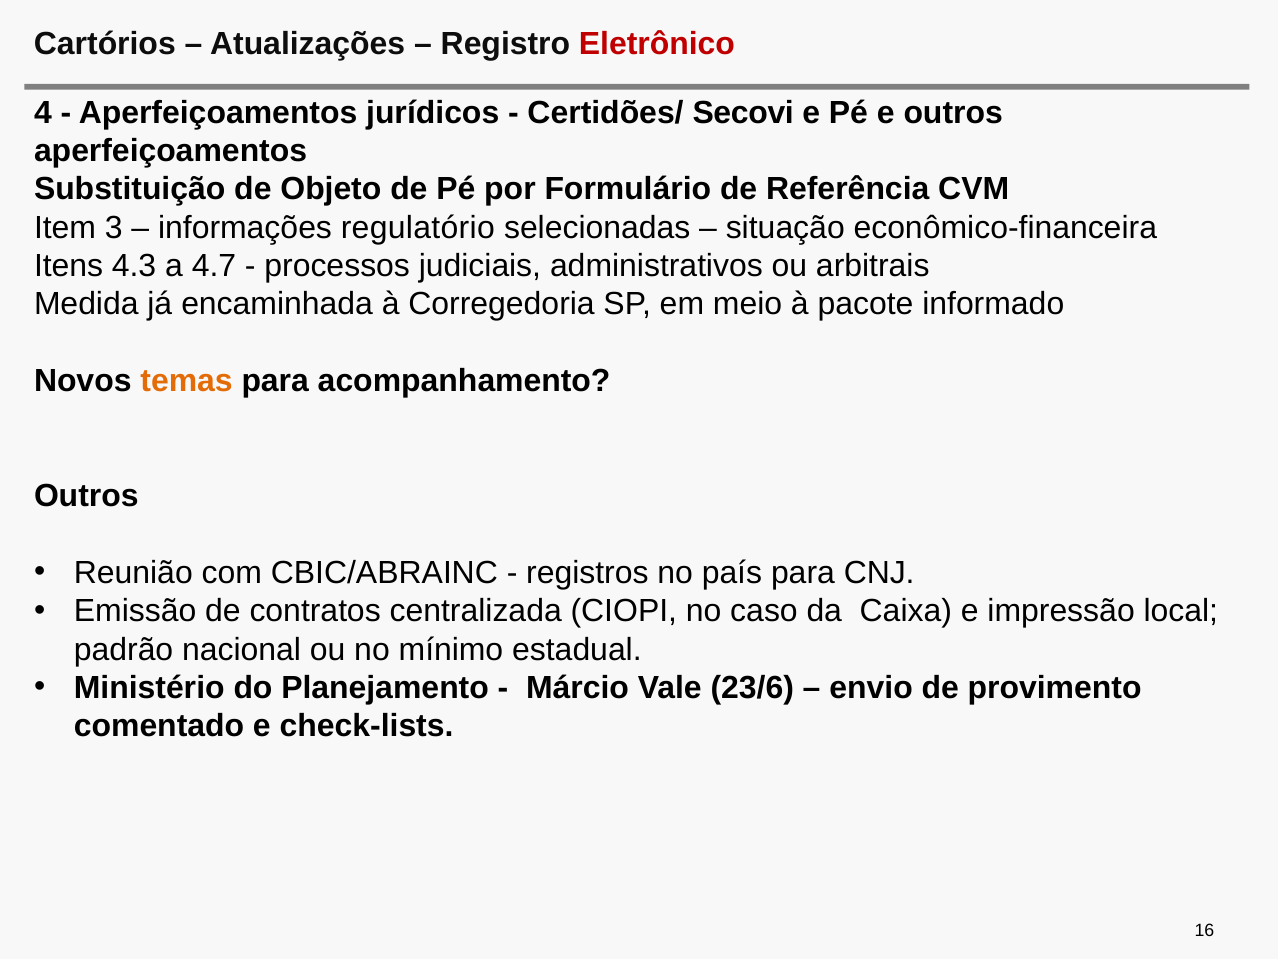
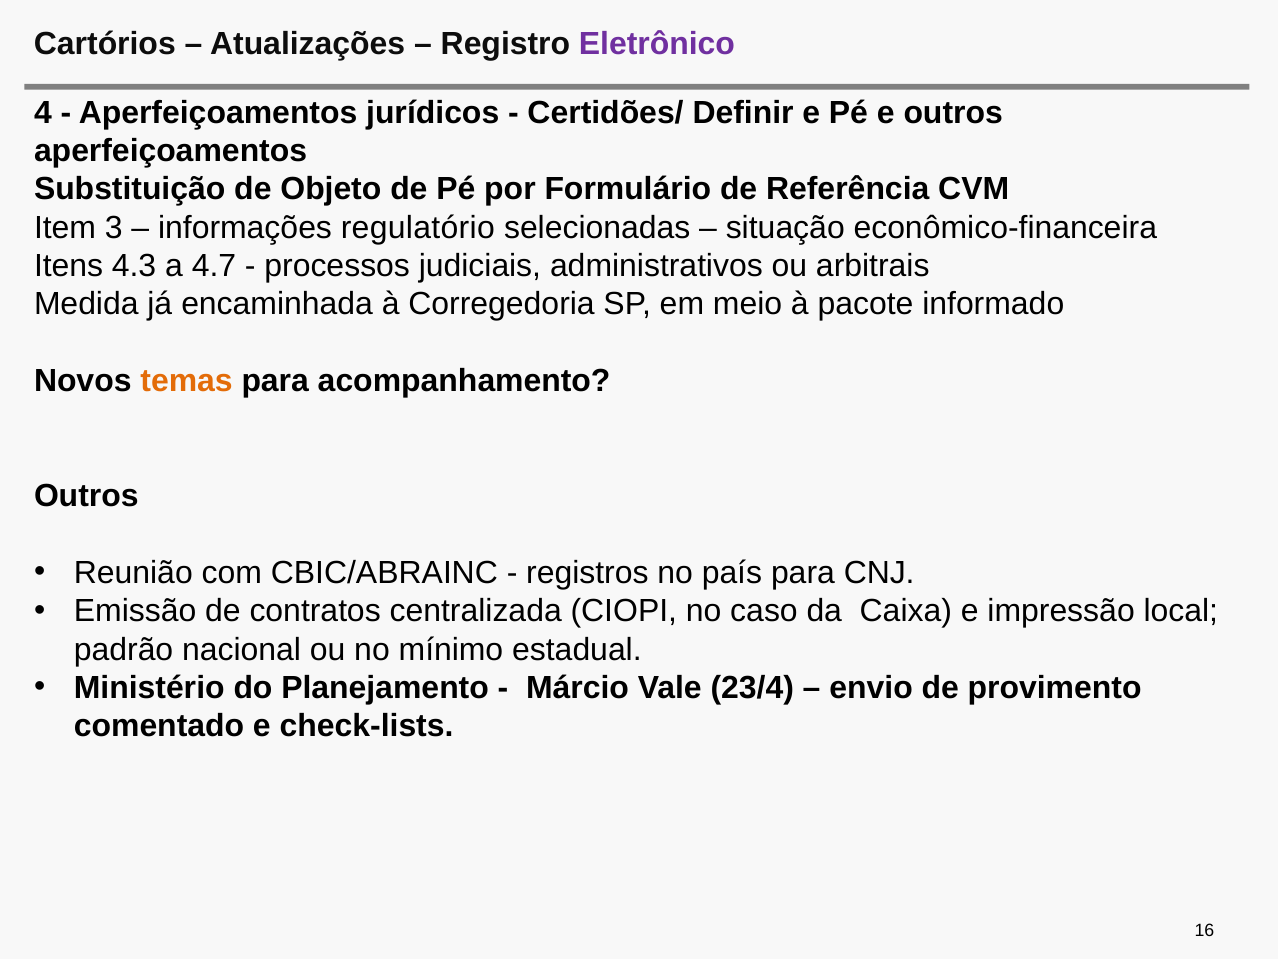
Eletrônico colour: red -> purple
Secovi: Secovi -> Definir
23/6: 23/6 -> 23/4
